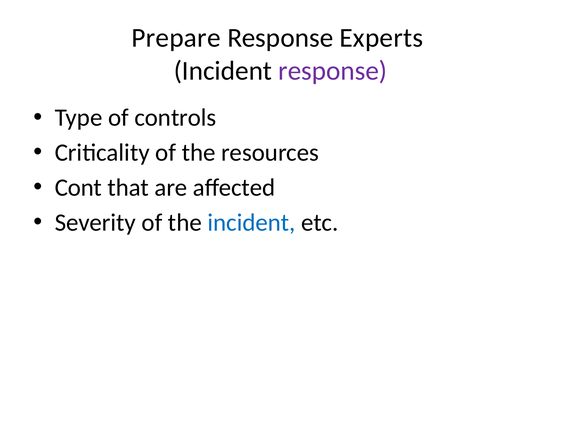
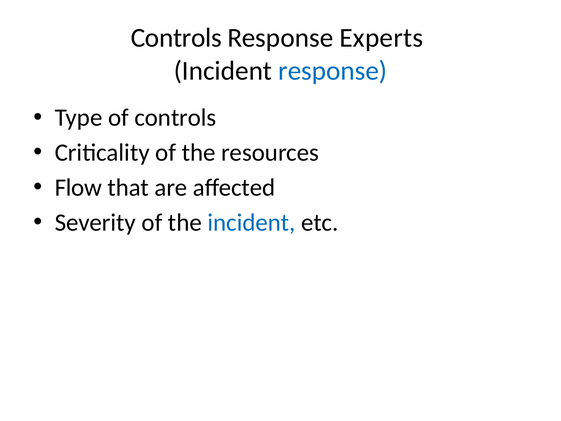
Prepare at (176, 38): Prepare -> Controls
response at (333, 71) colour: purple -> blue
Cont: Cont -> Flow
